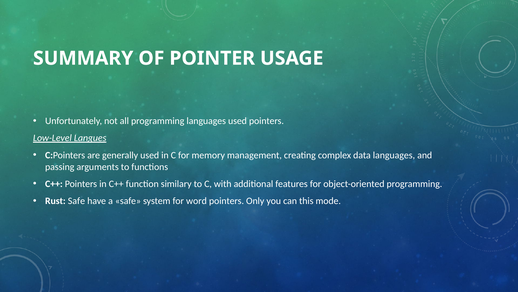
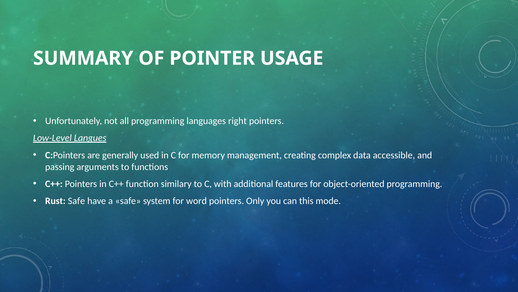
languages used: used -> right
data languages: languages -> accessible
